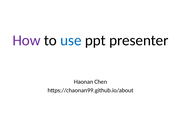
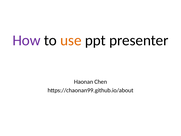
use colour: blue -> orange
